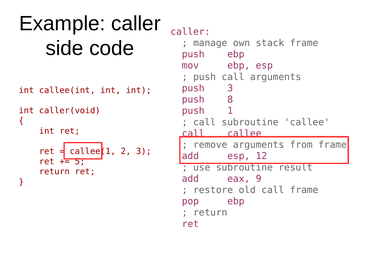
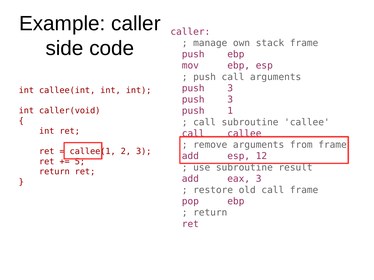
8 at (230, 100): 8 -> 3
eax 9: 9 -> 3
